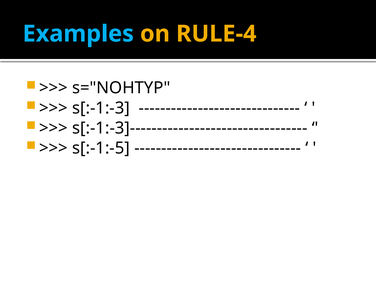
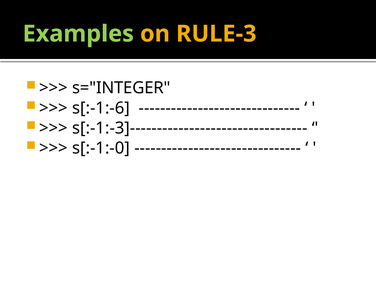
Examples colour: light blue -> light green
RULE-4: RULE-4 -> RULE-3
s="NOHTYP: s="NOHTYP -> s="INTEGER
s[:-1:-3: s[:-1:-3 -> s[:-1:-6
s[:-1:-5: s[:-1:-5 -> s[:-1:-0
